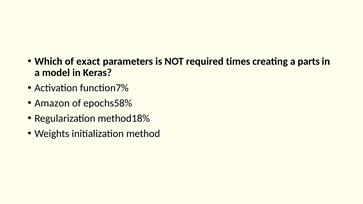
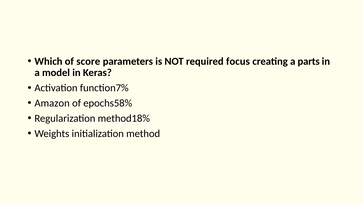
exact: exact -> score
times: times -> focus
